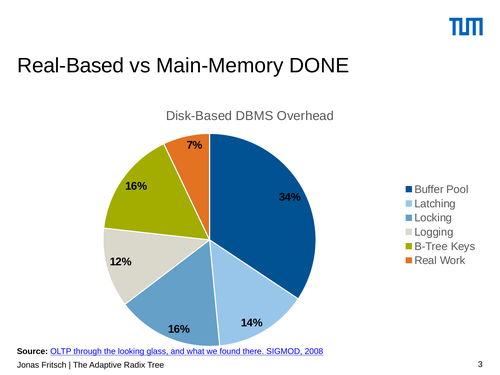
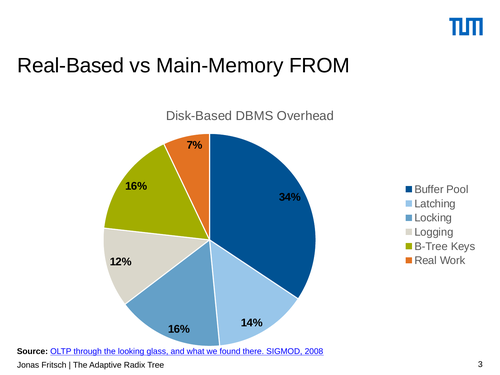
DONE: DONE -> FROM
